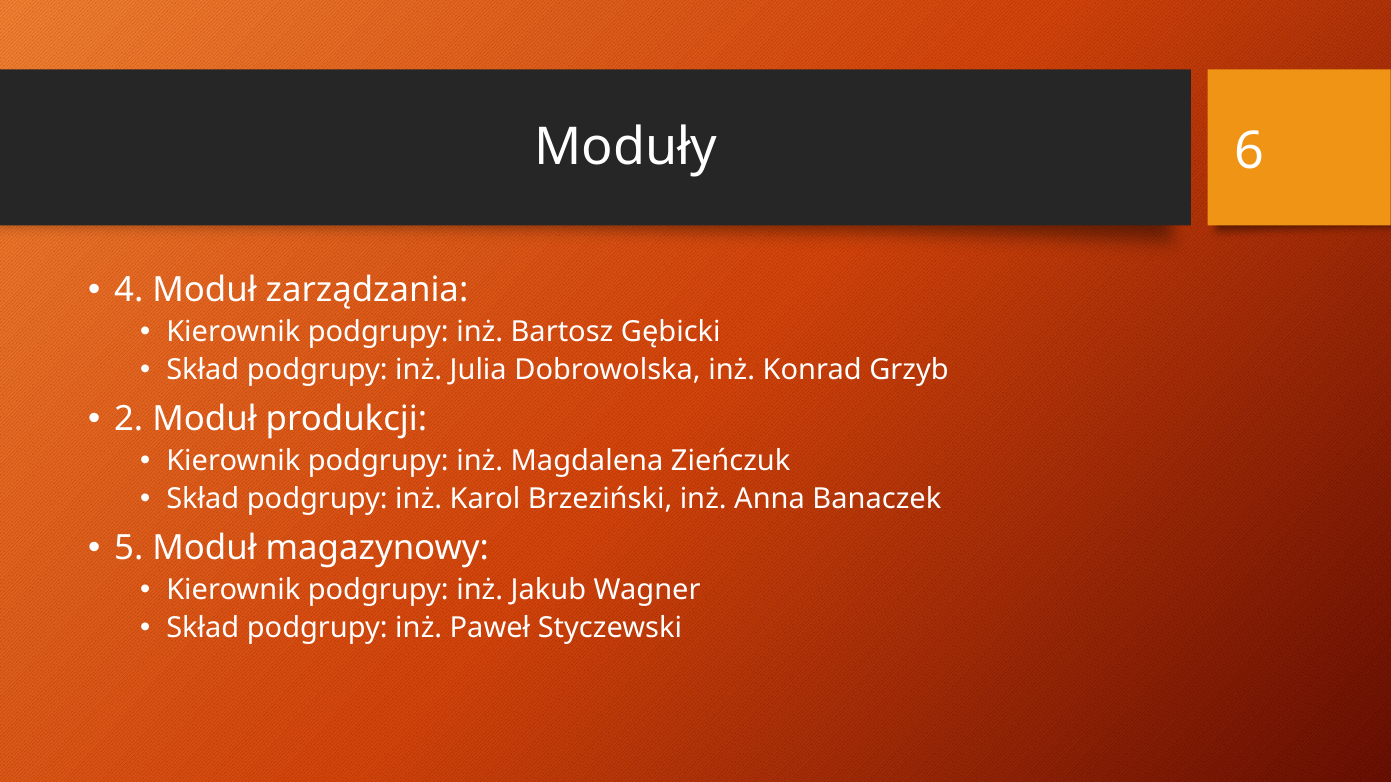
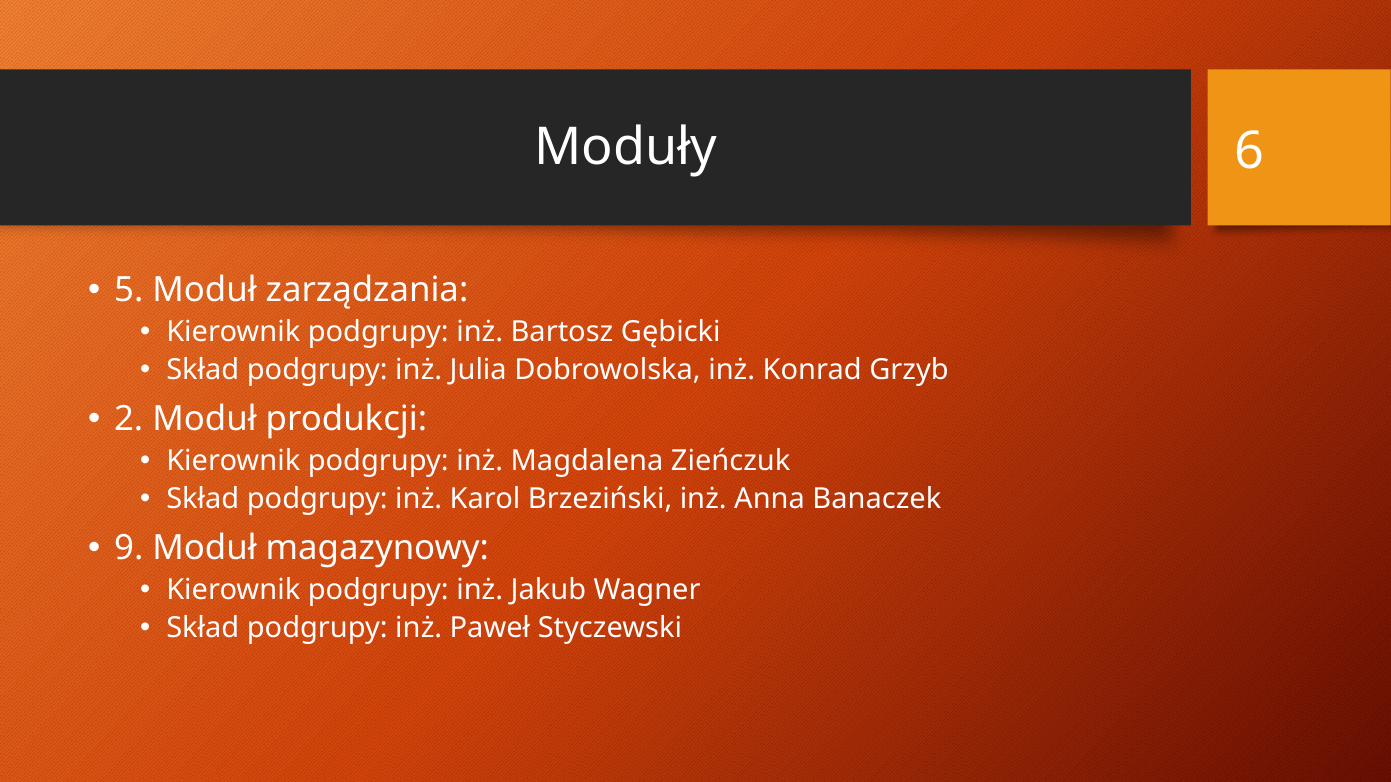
4: 4 -> 5
5: 5 -> 9
